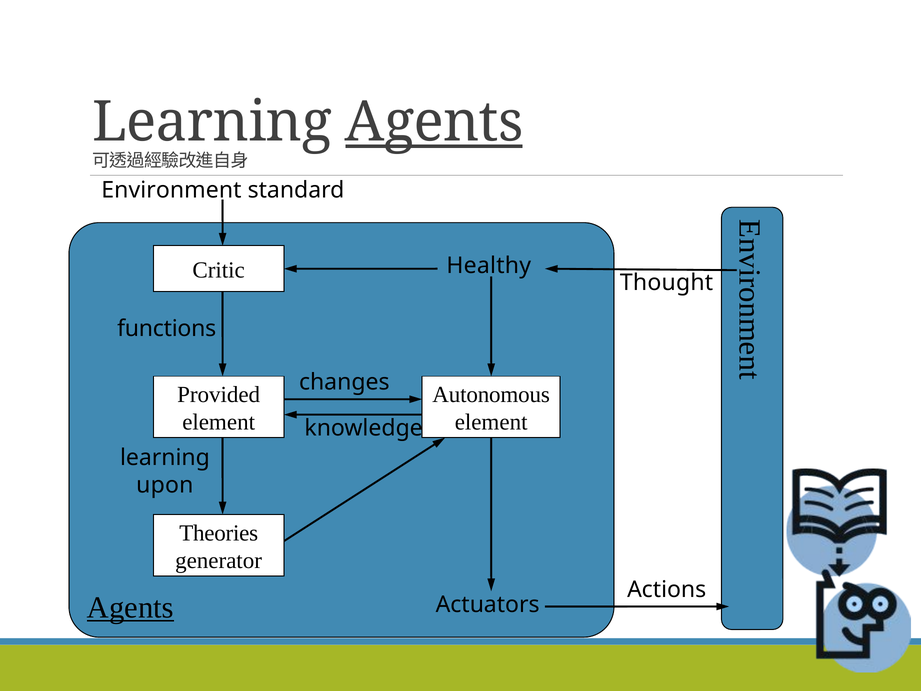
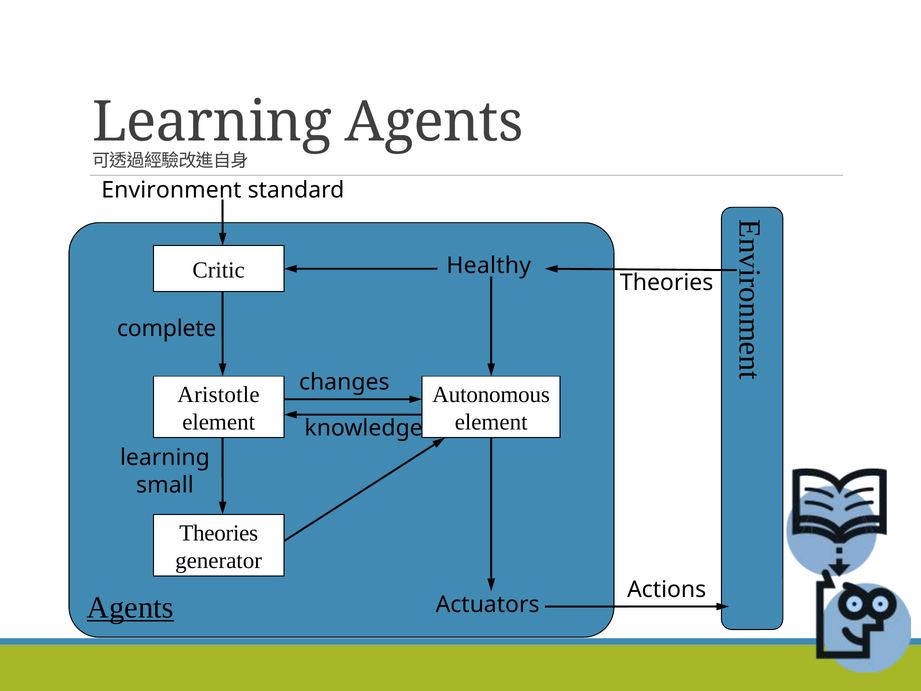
Agents at (434, 122) underline: present -> none
Thought at (667, 282): Thought -> Theories
functions: functions -> complete
Provided: Provided -> Aristotle
upon: upon -> small
